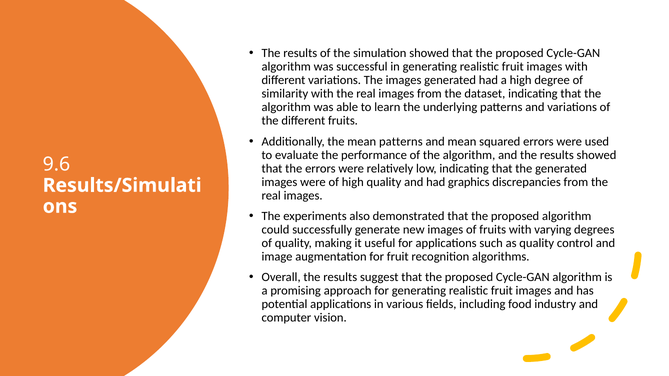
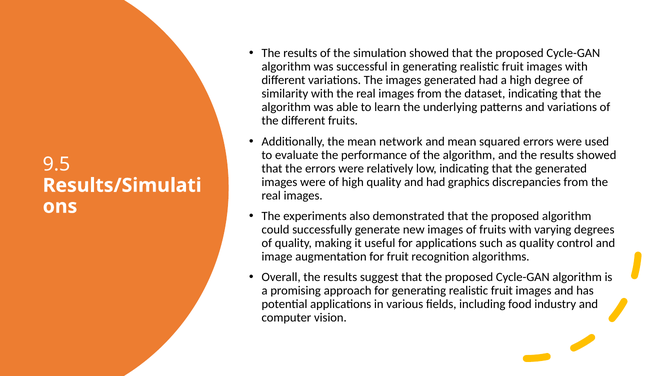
mean patterns: patterns -> network
9.6: 9.6 -> 9.5
